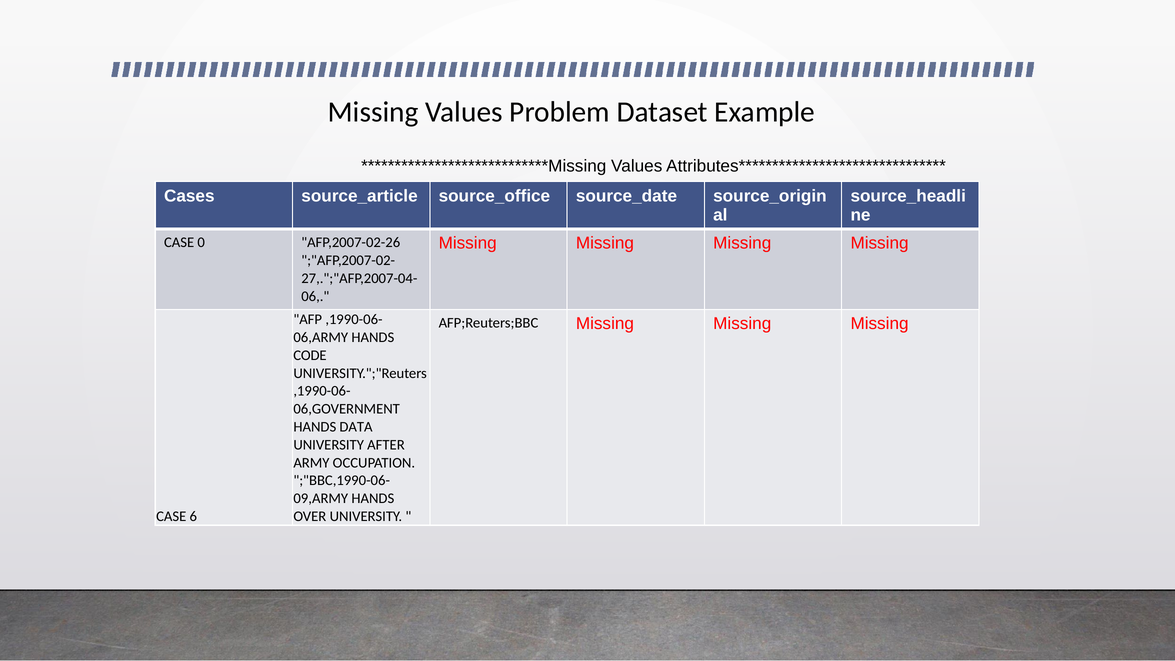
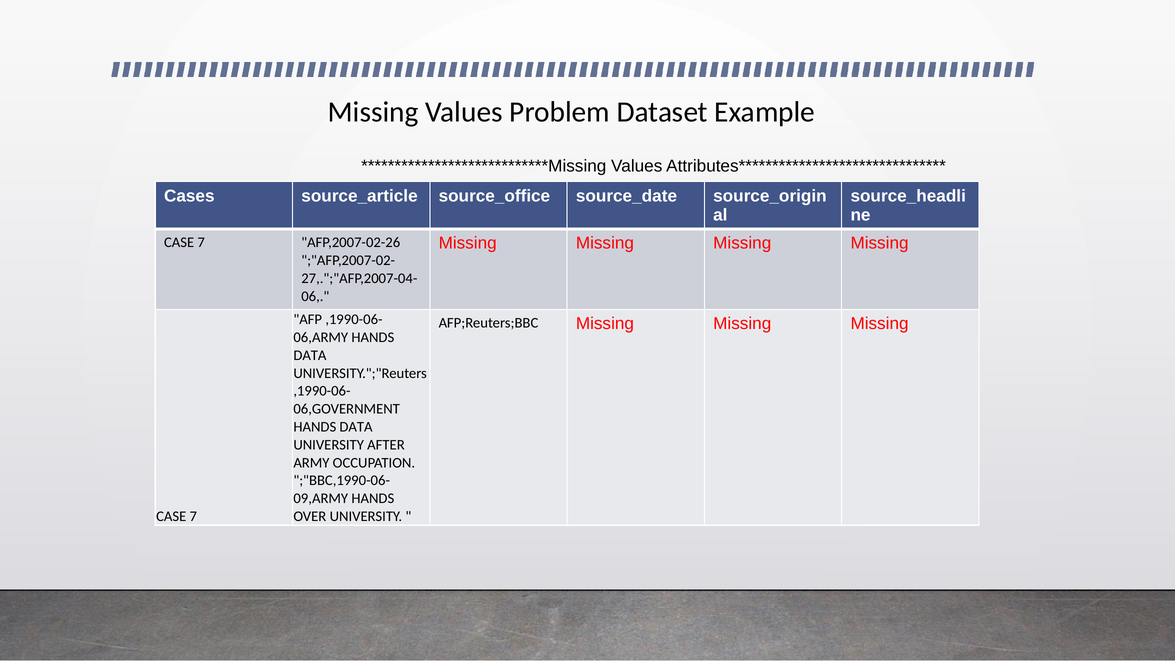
0 at (201, 242): 0 -> 7
CODE at (310, 355): CODE -> DATA
6 at (193, 516): 6 -> 7
